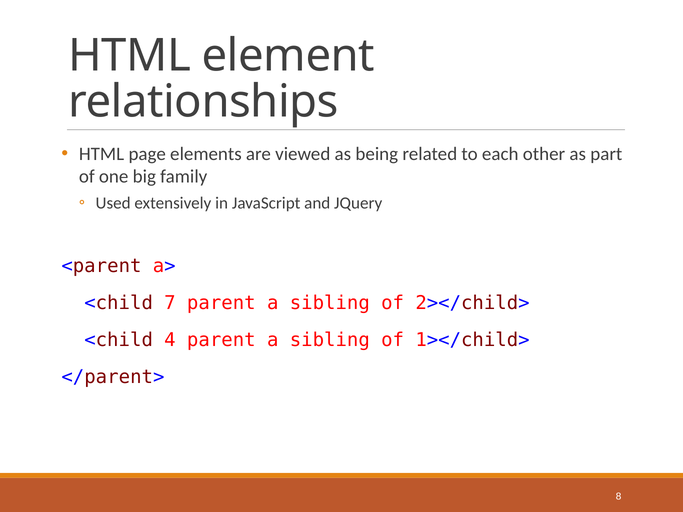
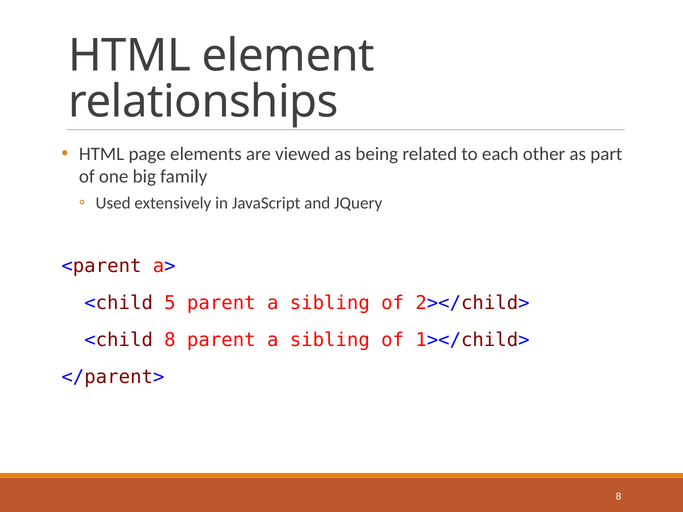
7: 7 -> 5
<child 4: 4 -> 8
